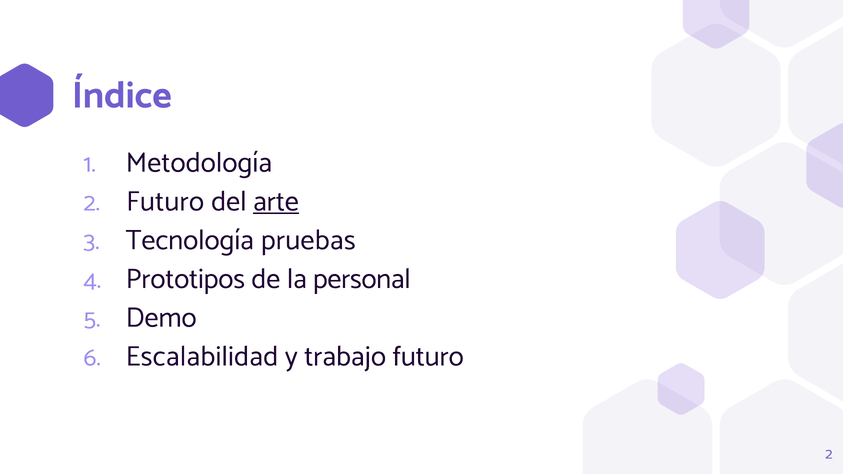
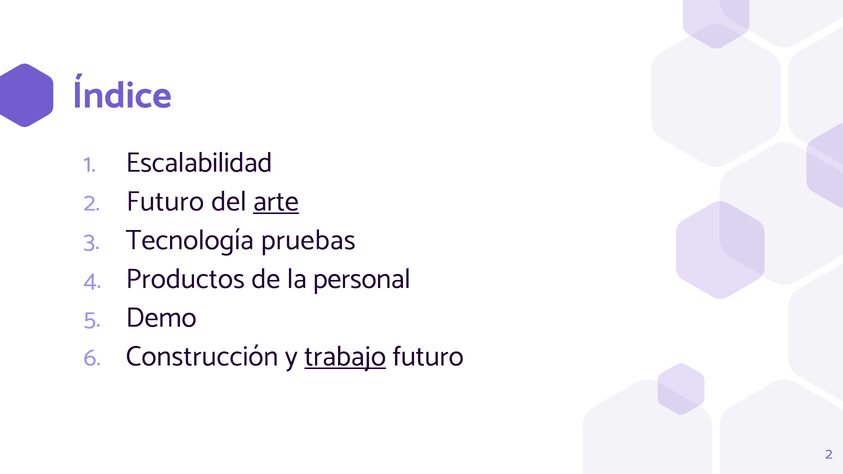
Metodología: Metodología -> Escalabilidad
Prototipos: Prototipos -> Productos
Escalabilidad: Escalabilidad -> Construcción
trabajo underline: none -> present
